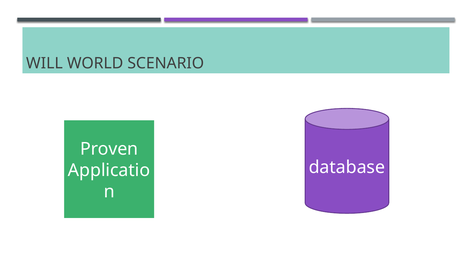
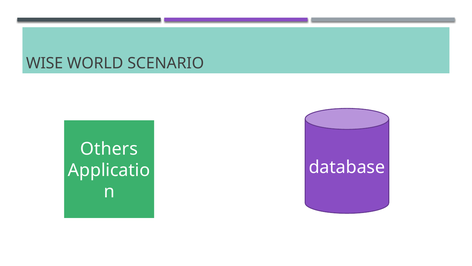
WILL: WILL -> WISE
Proven: Proven -> Others
